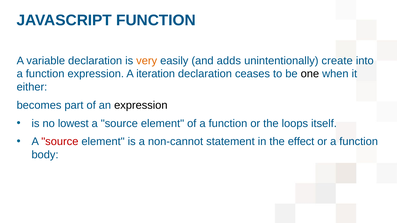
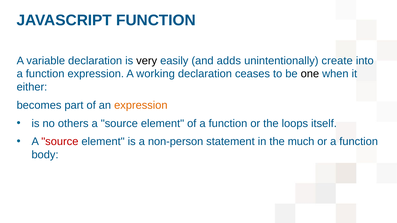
very colour: orange -> black
iteration: iteration -> working
expression at (141, 105) colour: black -> orange
lowest: lowest -> others
non-cannot: non-cannot -> non-person
effect: effect -> much
